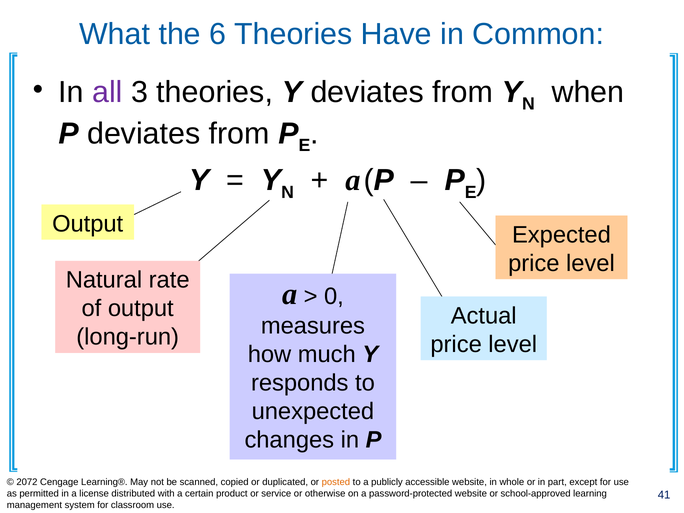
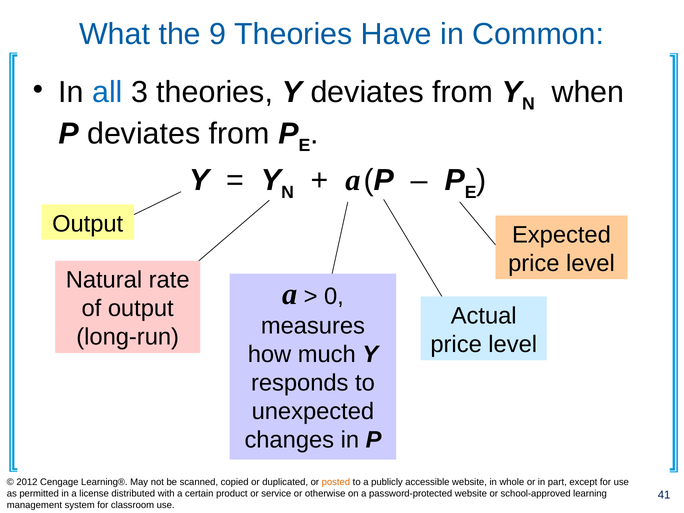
6: 6 -> 9
all colour: purple -> blue
2072: 2072 -> 2012
